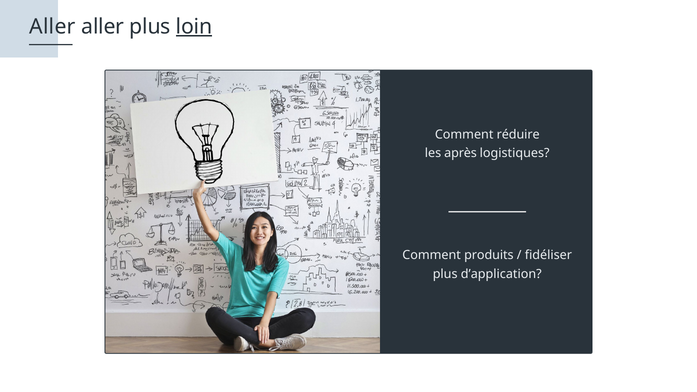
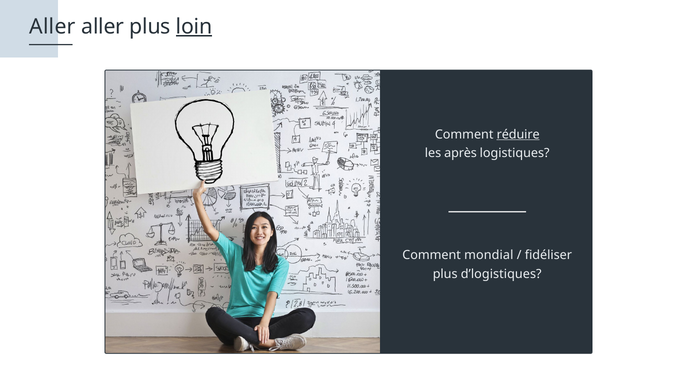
réduire underline: none -> present
produits: produits -> mondial
d’application: d’application -> d’logistiques
